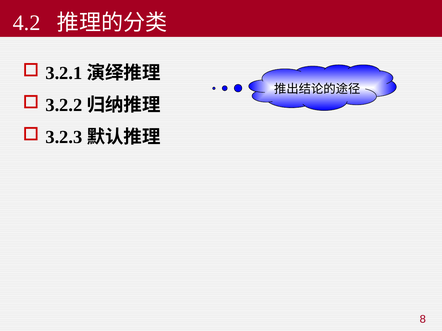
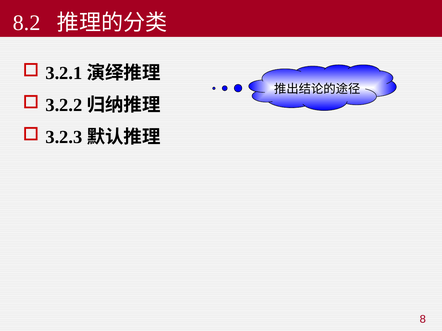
4.2: 4.2 -> 8.2
